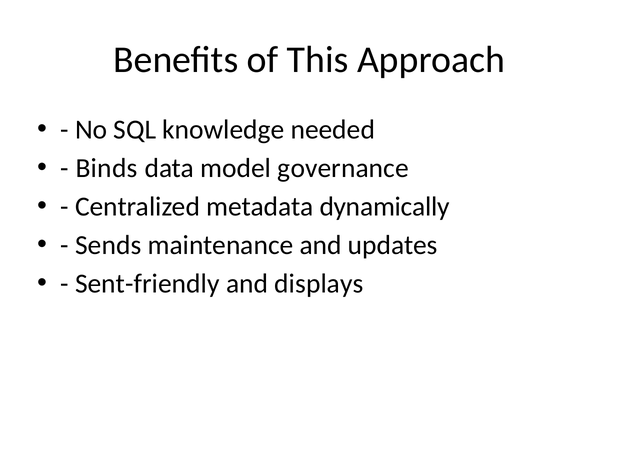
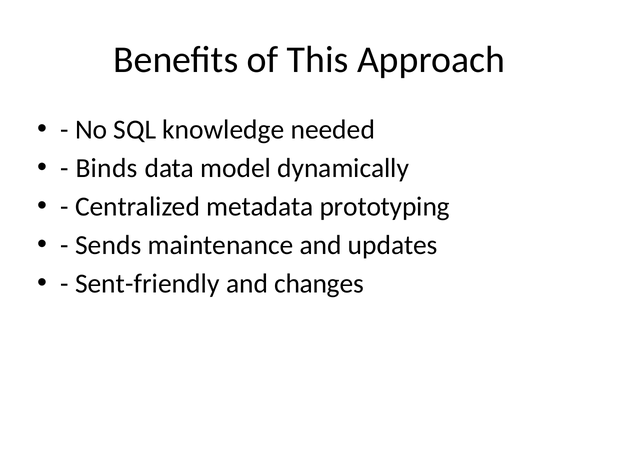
governance: governance -> dynamically
dynamically: dynamically -> prototyping
displays: displays -> changes
